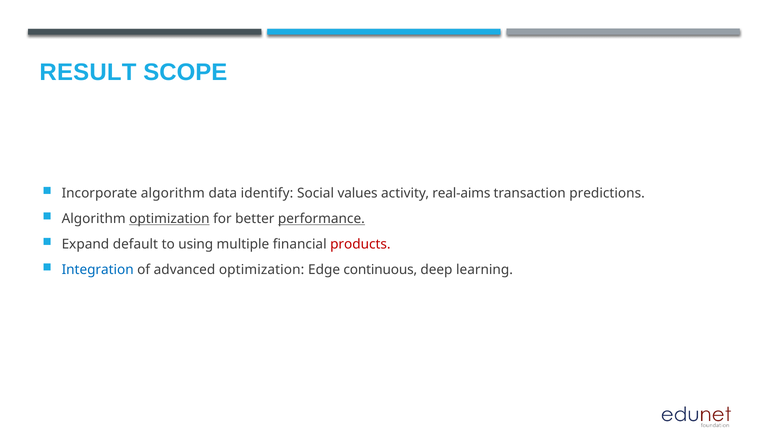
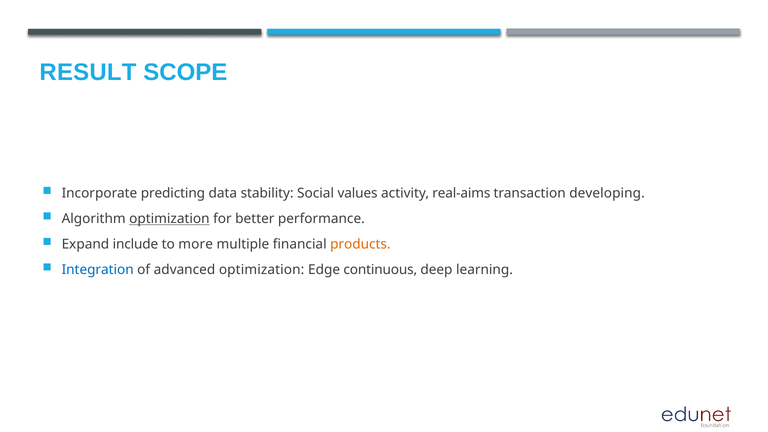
Incorporate algorithm: algorithm -> predicting
identify: identify -> stability
predictions: predictions -> developing
performance underline: present -> none
default: default -> include
using: using -> more
products colour: red -> orange
